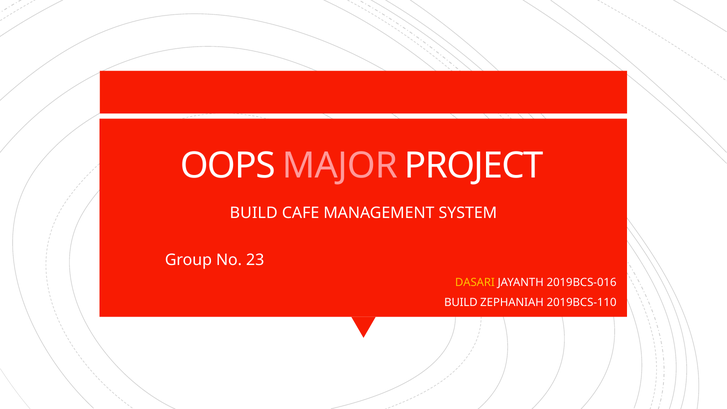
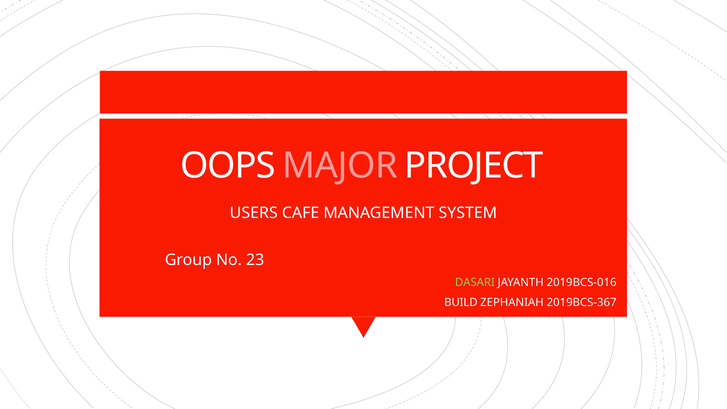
BUILD at (254, 213): BUILD -> USERS
DASARI colour: yellow -> light green
2019BCS-110: 2019BCS-110 -> 2019BCS-367
